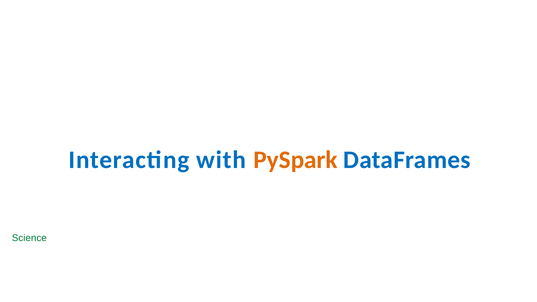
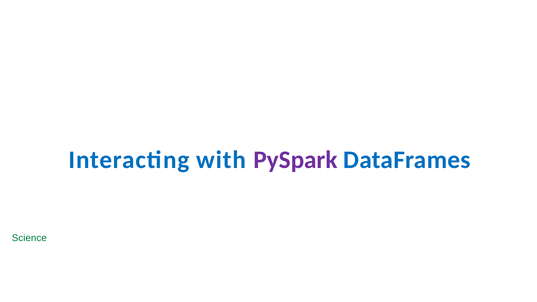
PySpark colour: orange -> purple
